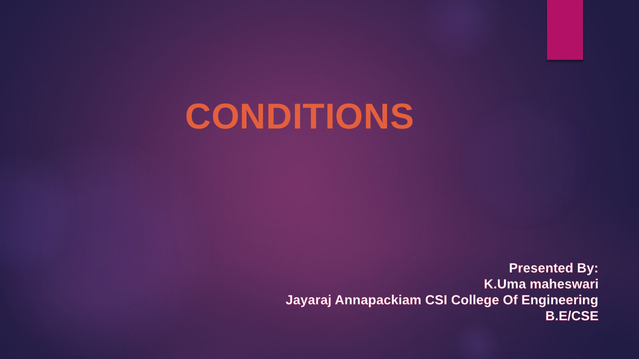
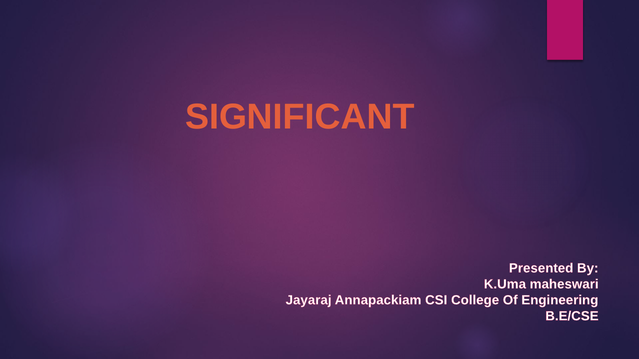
CONDITIONS: CONDITIONS -> SIGNIFICANT
